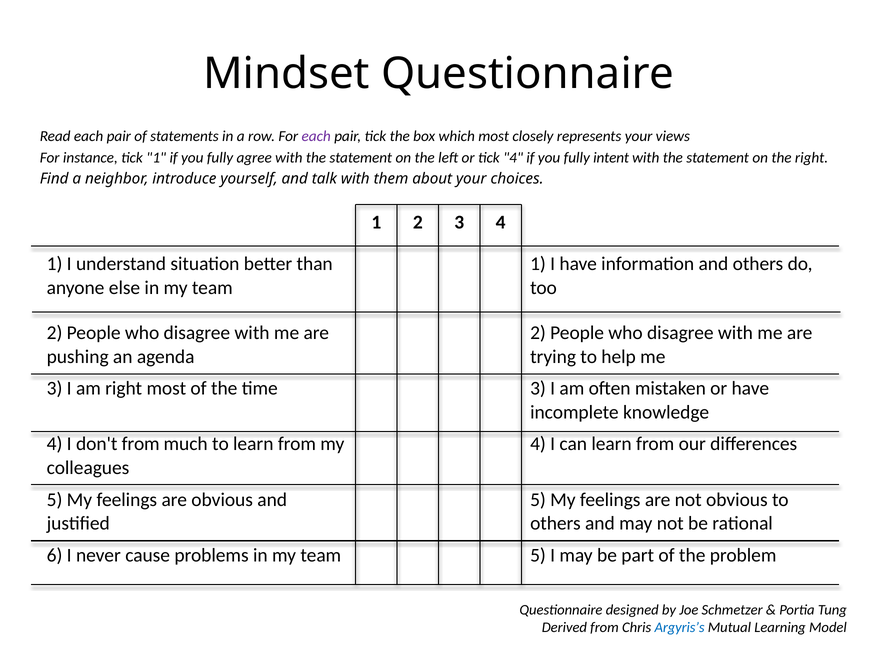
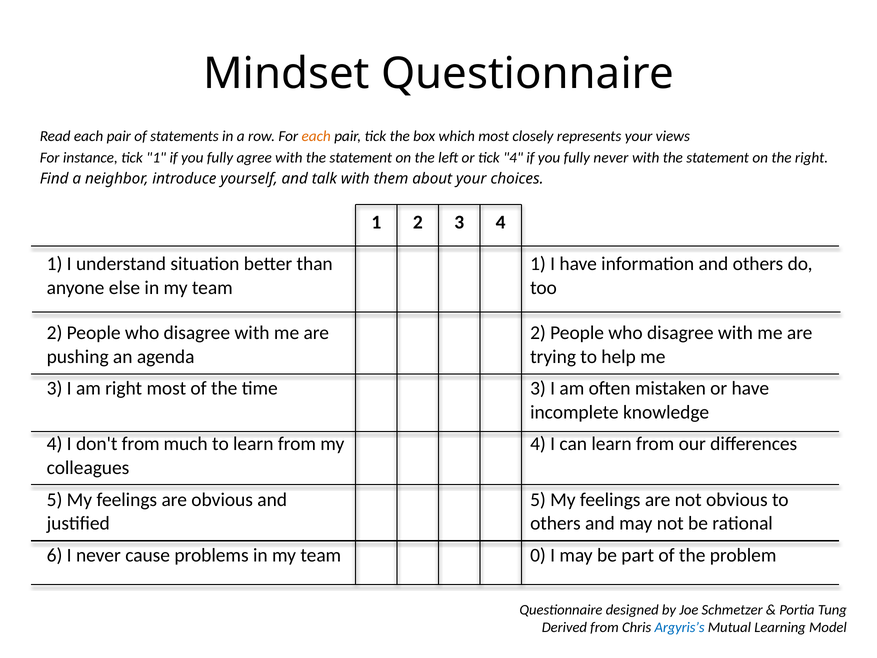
each at (316, 136) colour: purple -> orange
fully intent: intent -> never
team 5: 5 -> 0
